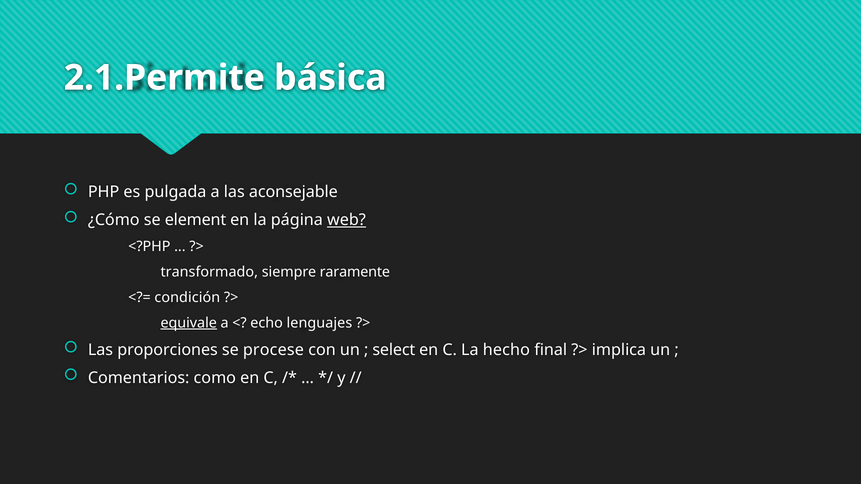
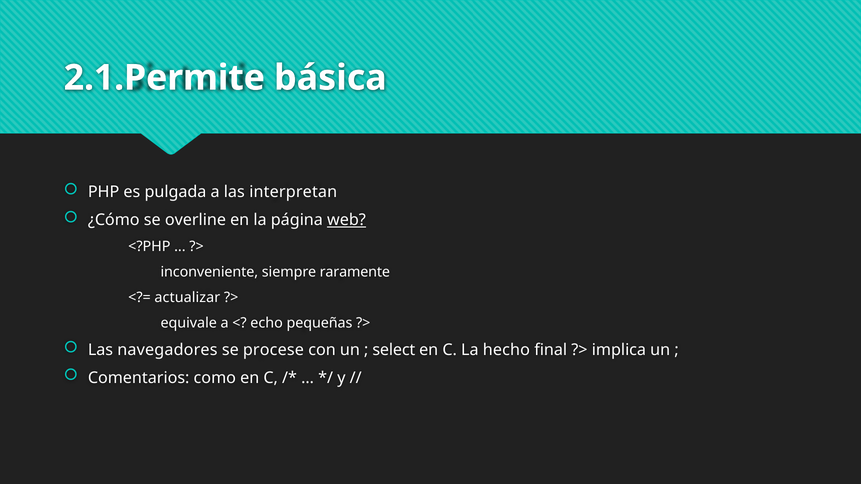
aconsejable: aconsejable -> interpretan
element: element -> overline
transformado: transformado -> inconveniente
condición: condición -> actualizar
equivale underline: present -> none
lenguajes: lenguajes -> pequeñas
proporciones: proporciones -> navegadores
